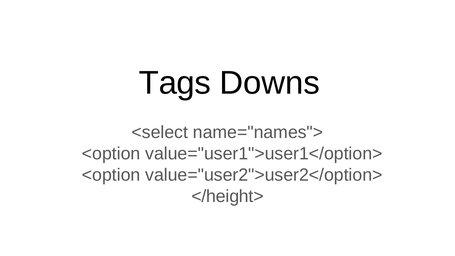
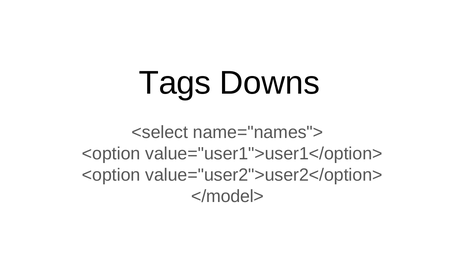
</height>: </height> -> </model>
